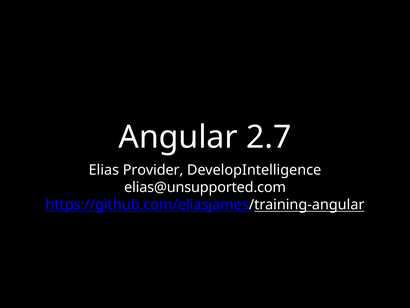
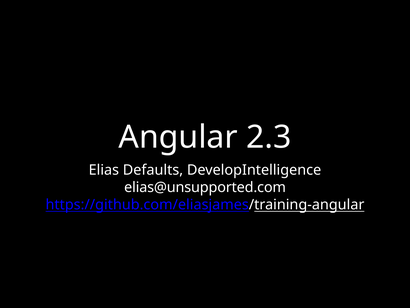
2.7: 2.7 -> 2.3
Provider: Provider -> Defaults
